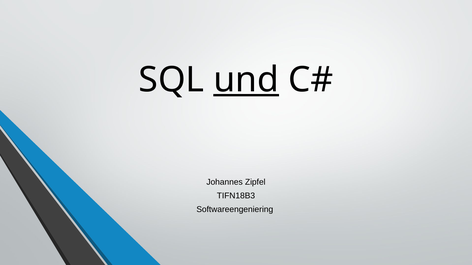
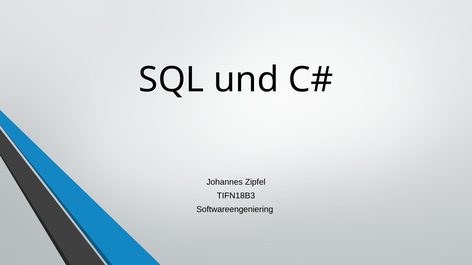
und underline: present -> none
